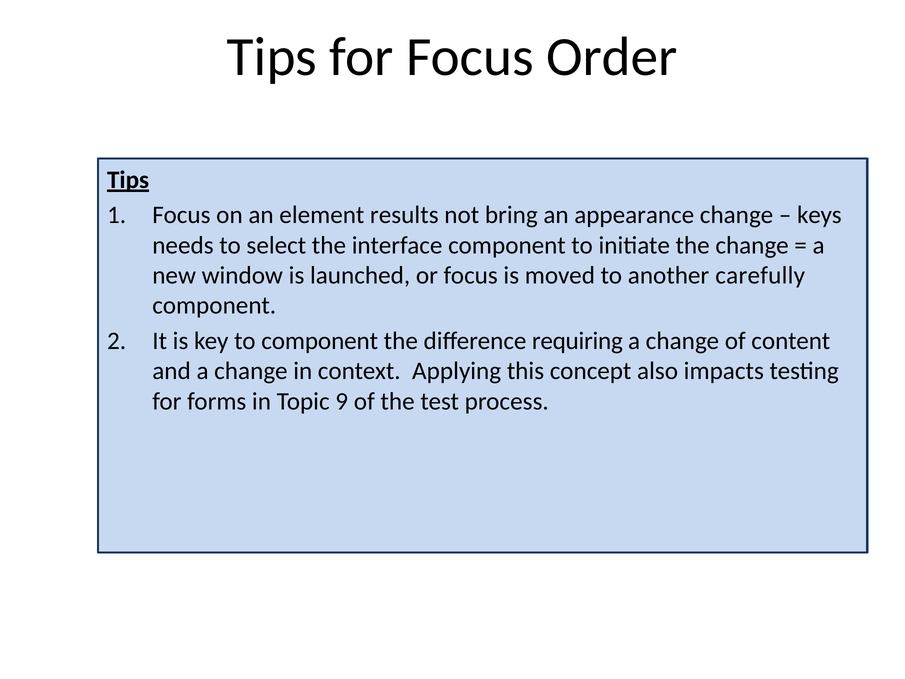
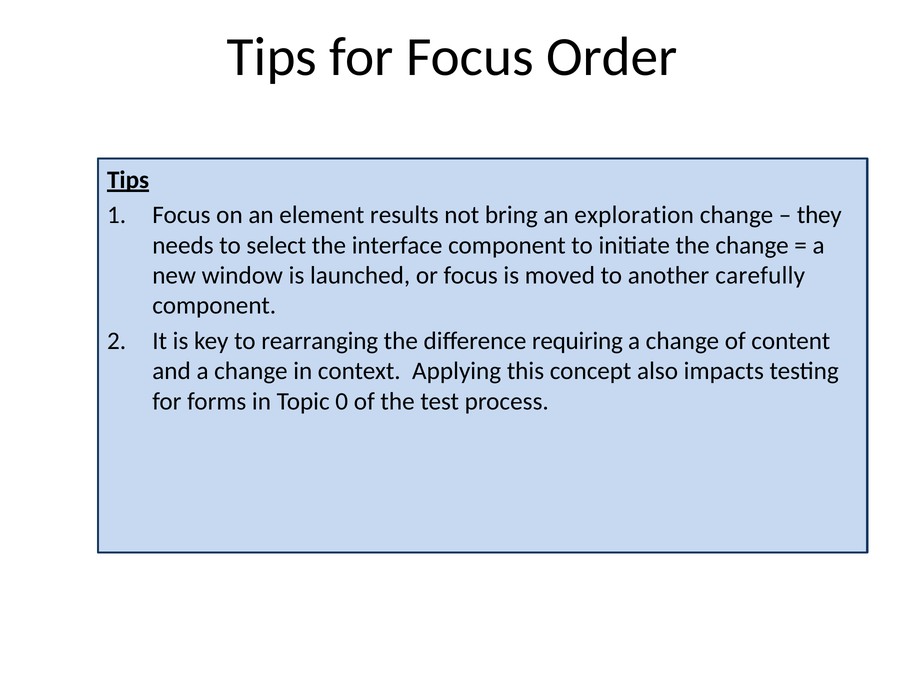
appearance: appearance -> exploration
keys: keys -> they
to component: component -> rearranging
9: 9 -> 0
